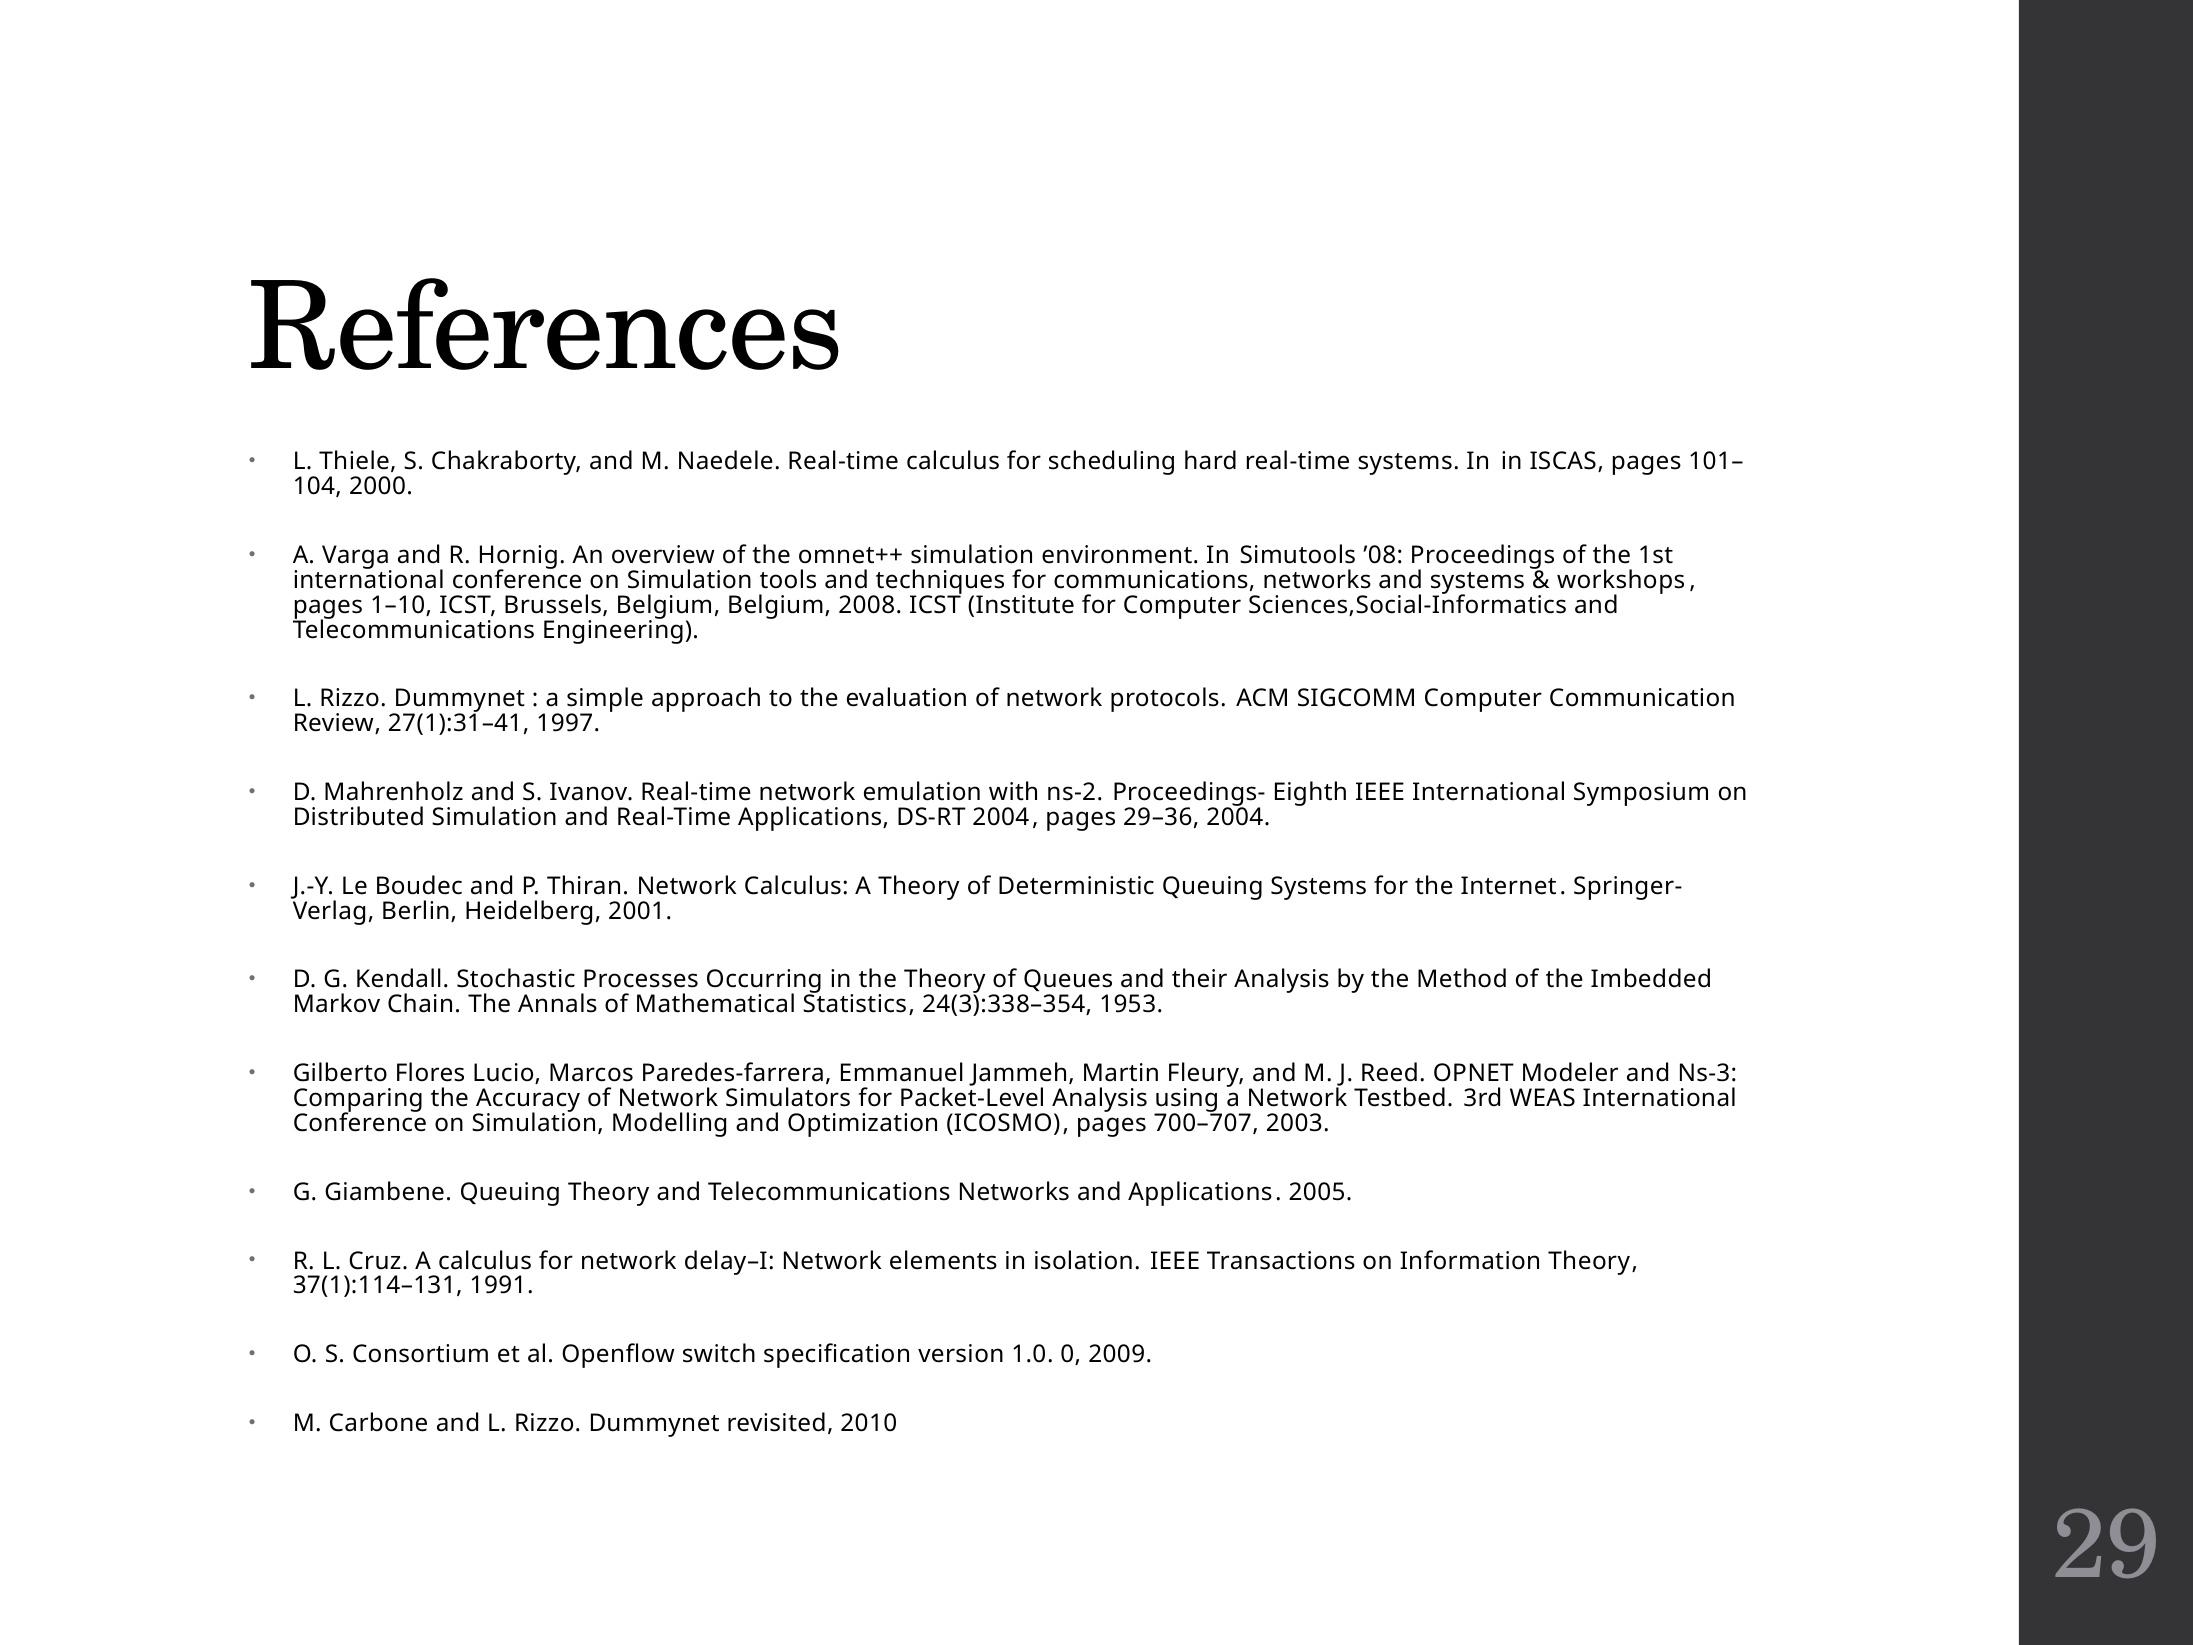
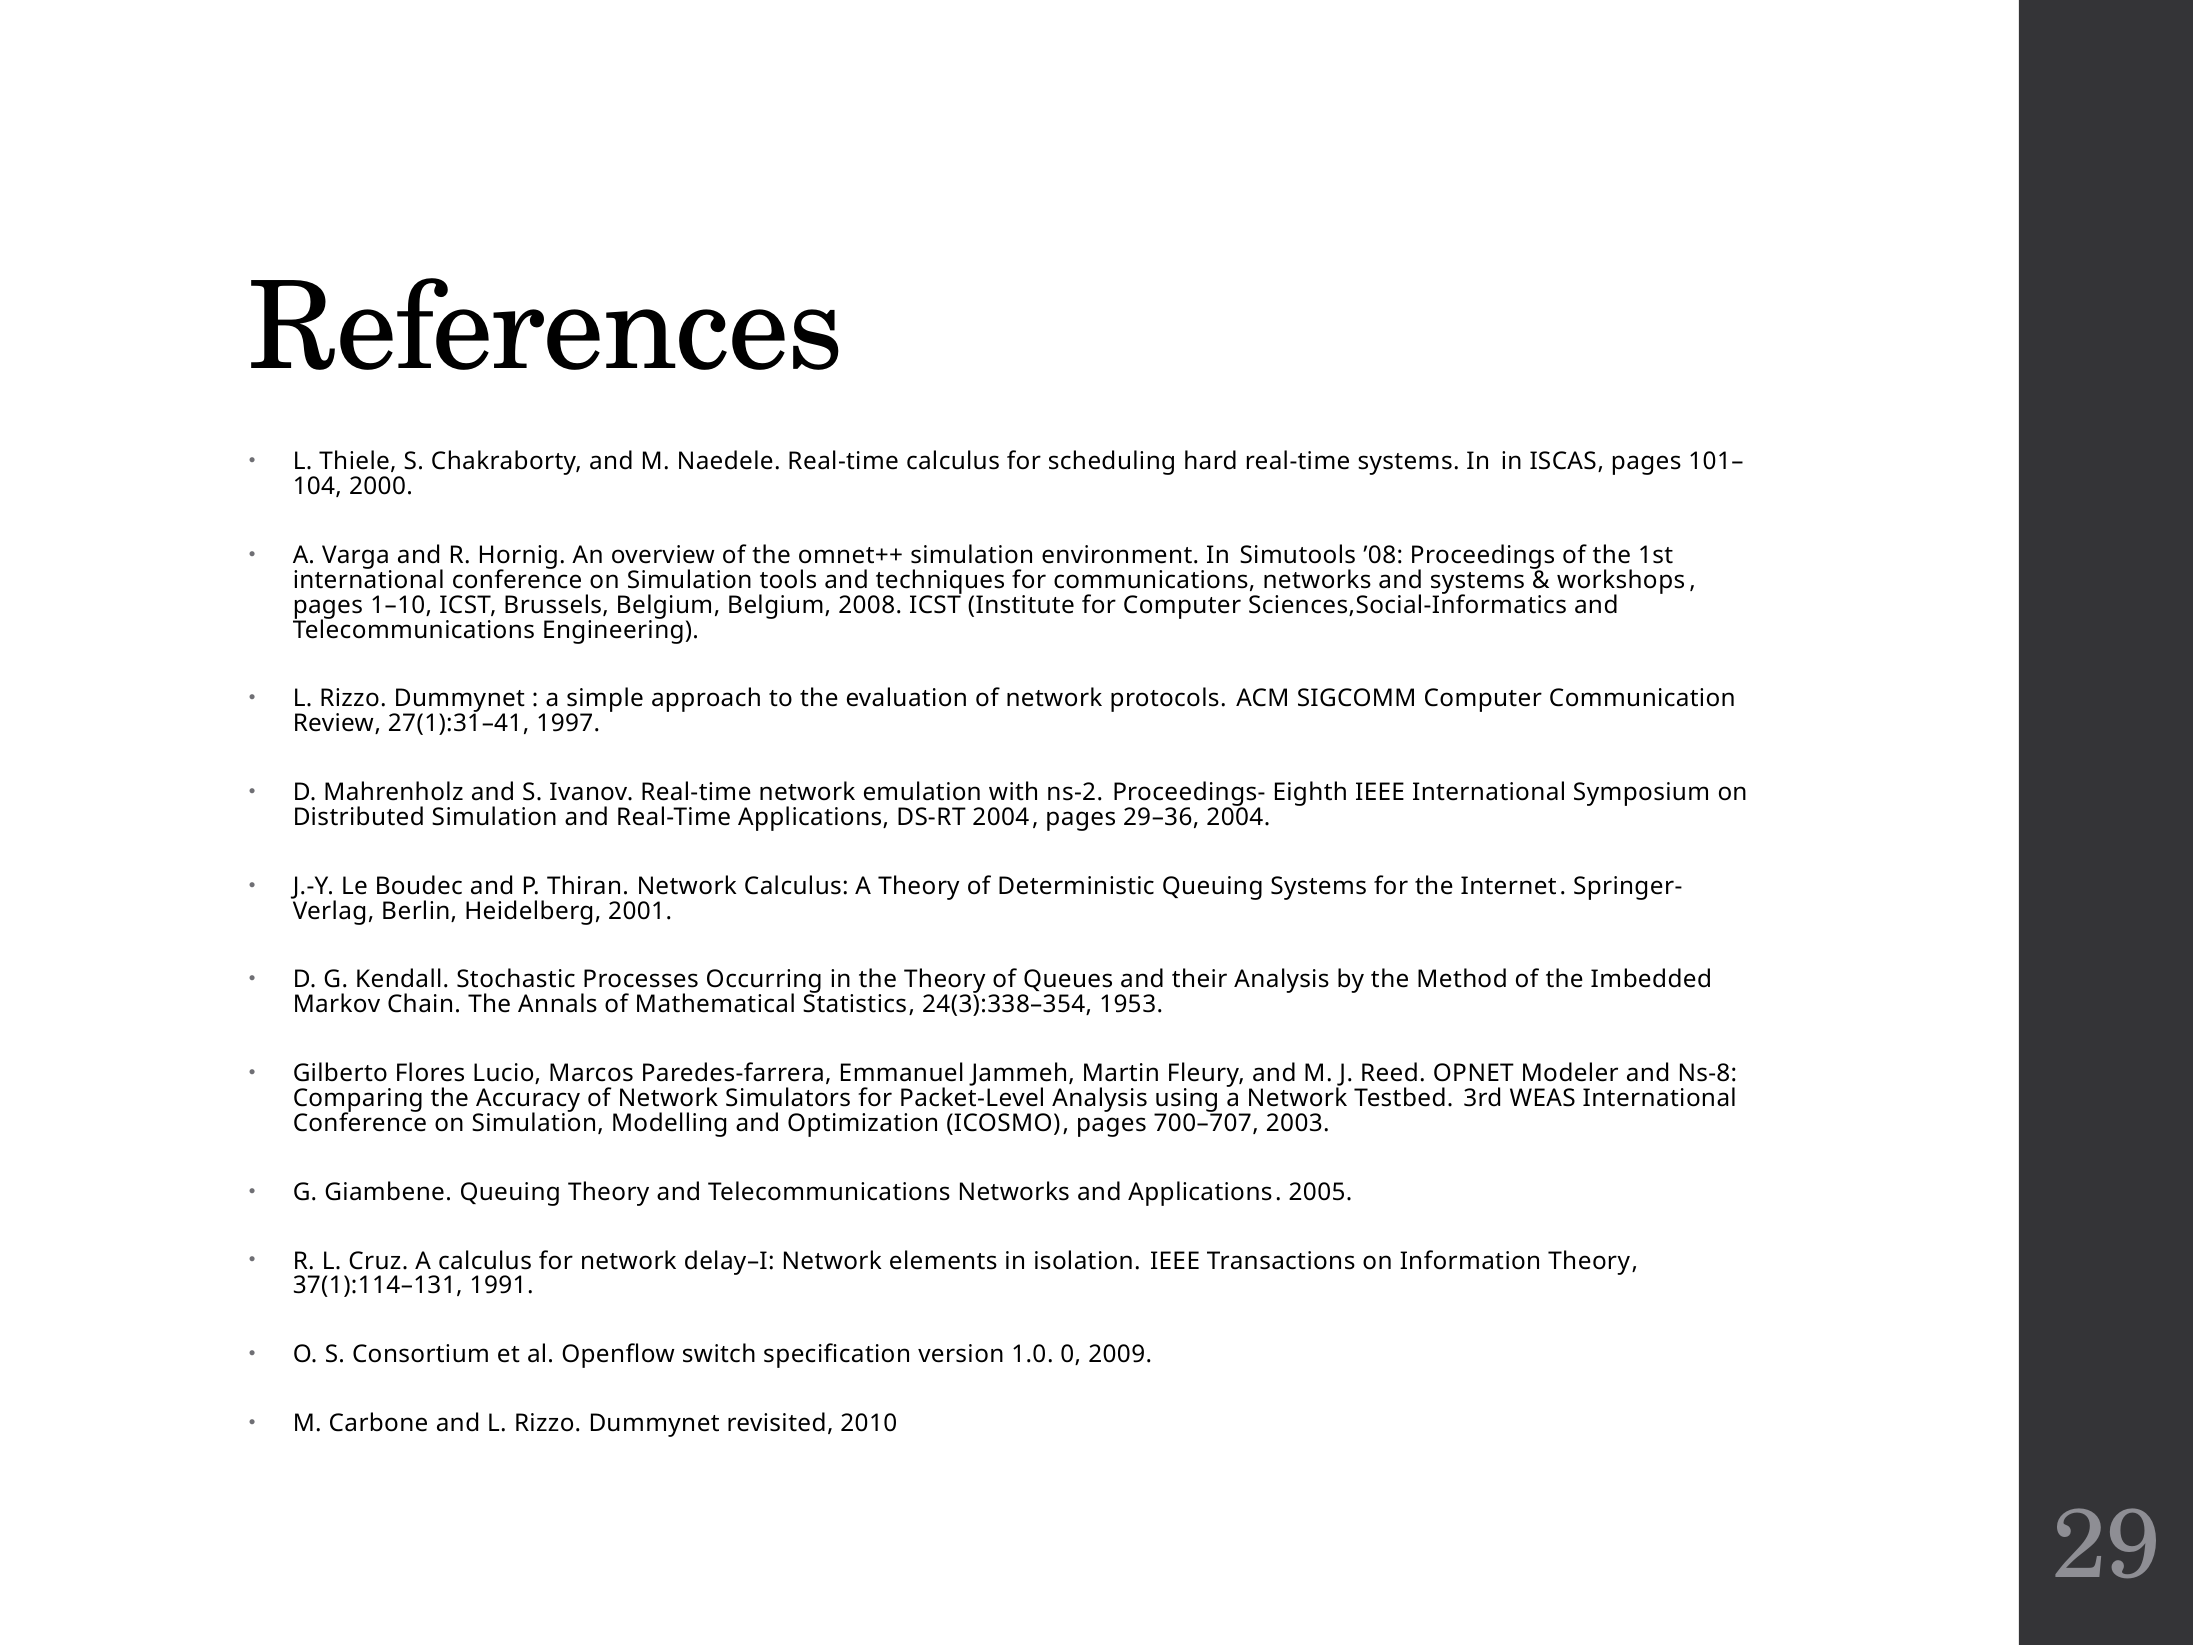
Ns-3: Ns-3 -> Ns-8
